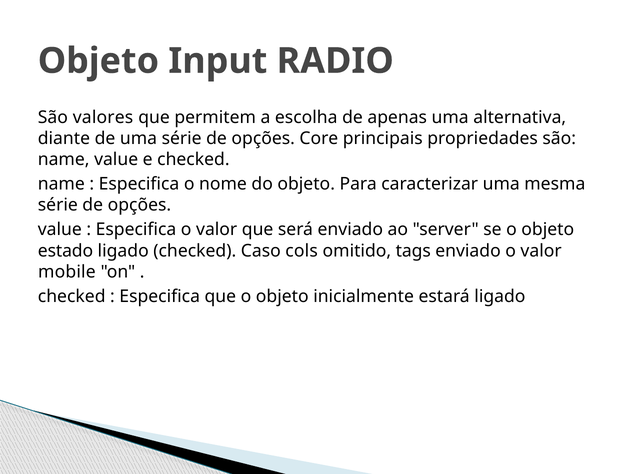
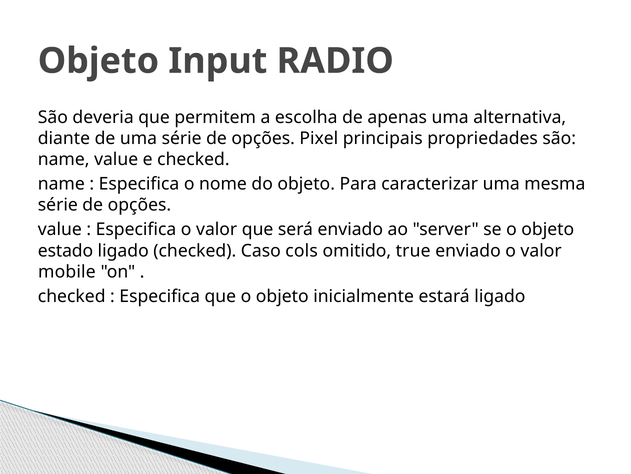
valores: valores -> deveria
Core: Core -> Pixel
tags: tags -> true
